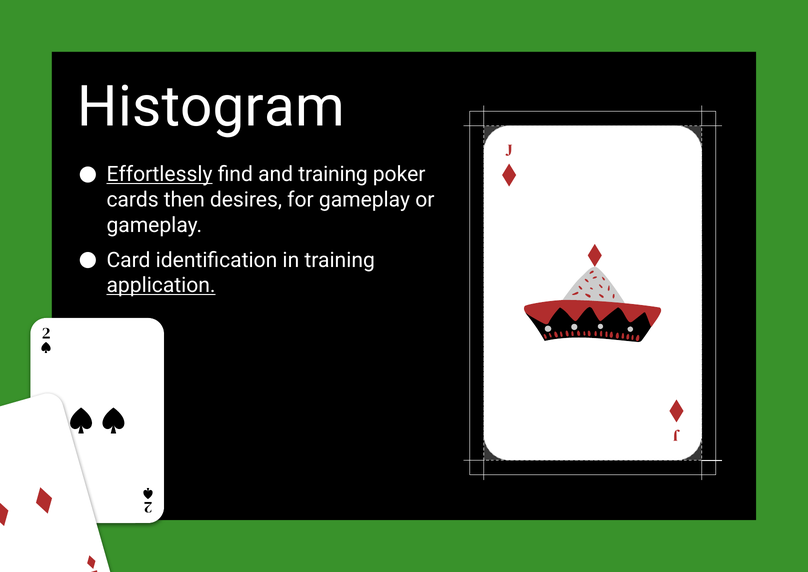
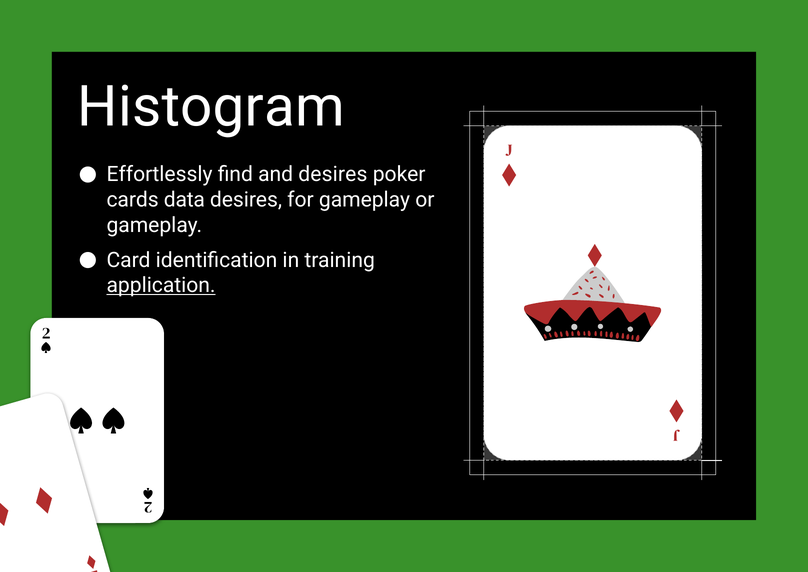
Effortlessly underline: present -> none
and training: training -> desires
then: then -> data
